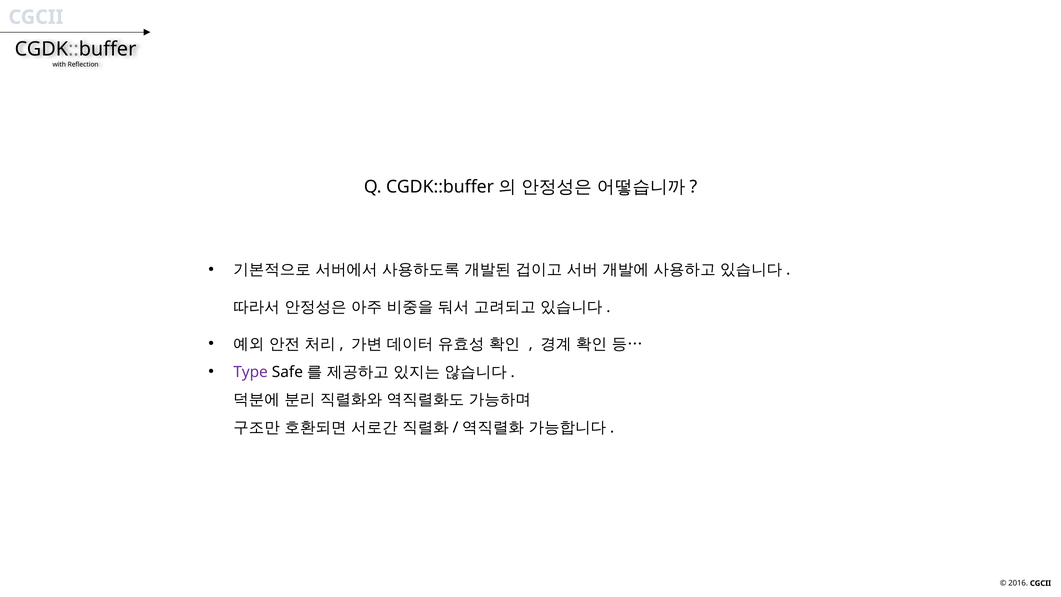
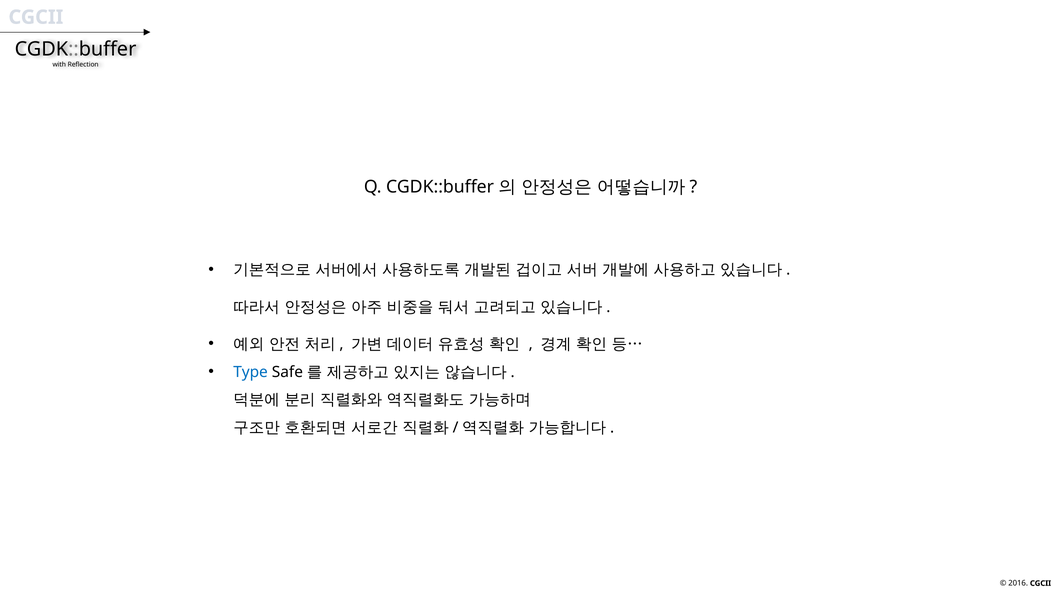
Type colour: purple -> blue
